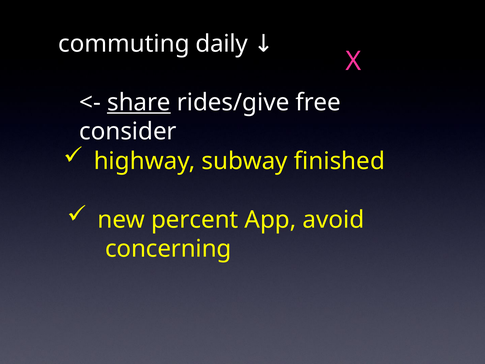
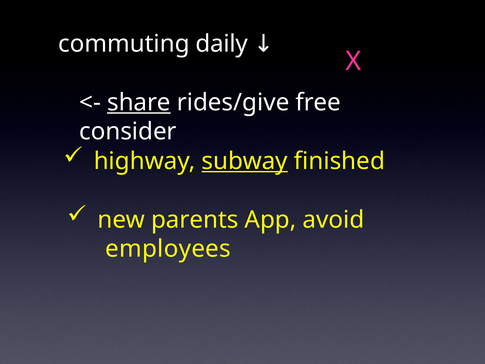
subway underline: none -> present
percent: percent -> parents
concerning: concerning -> employees
